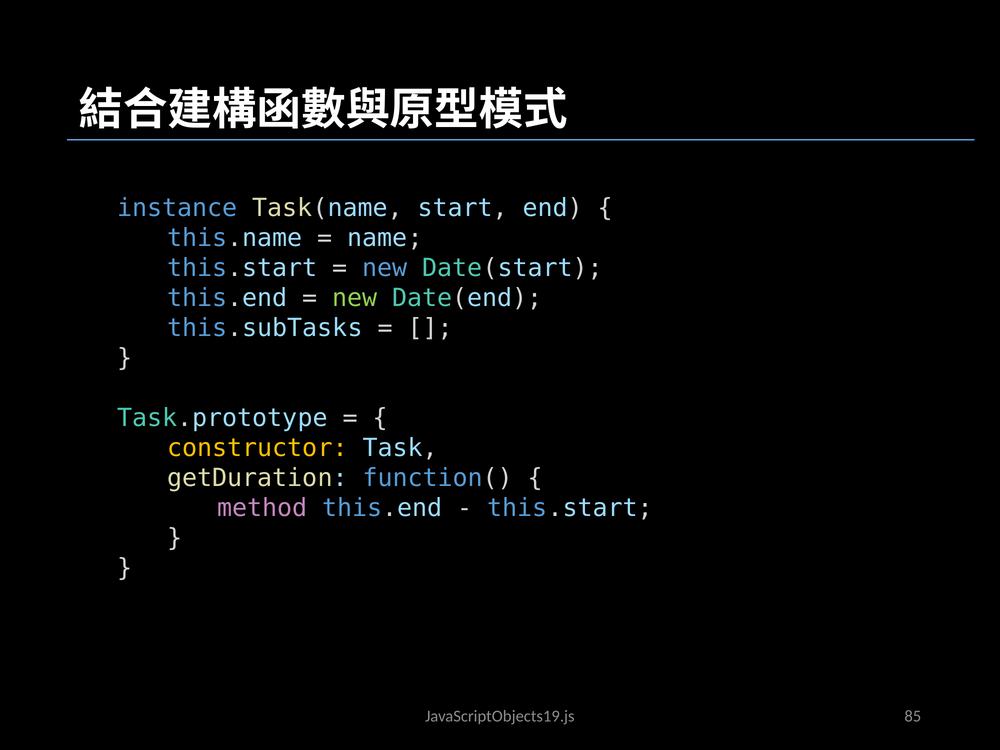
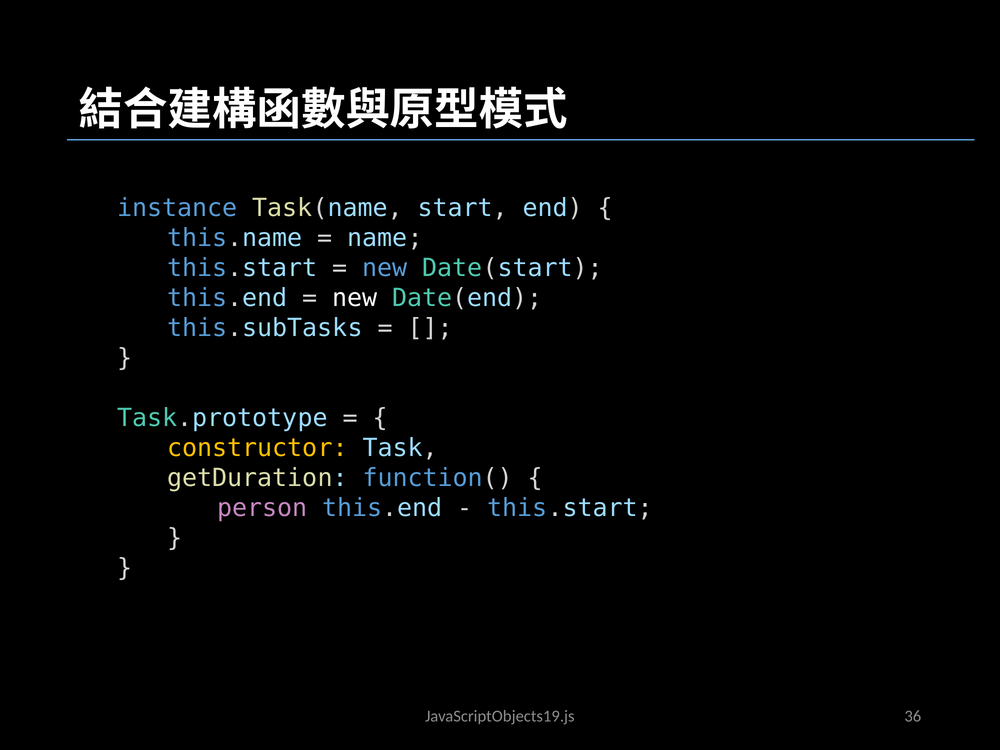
new at (355, 298) colour: light green -> white
method: method -> person
85: 85 -> 36
